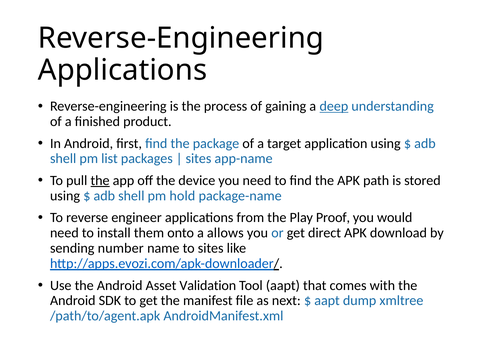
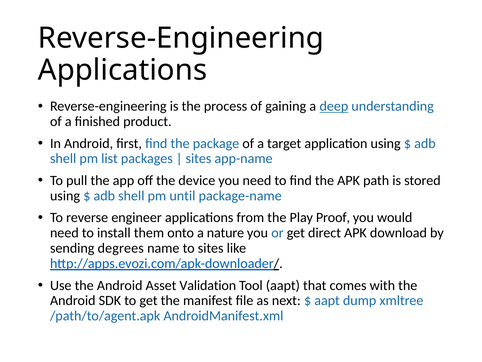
the at (100, 180) underline: present -> none
hold: hold -> until
allows: allows -> nature
number: number -> degrees
